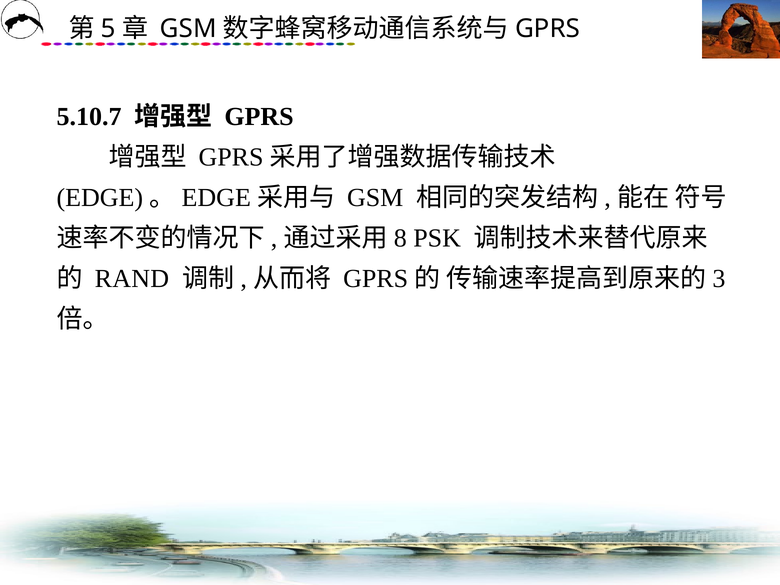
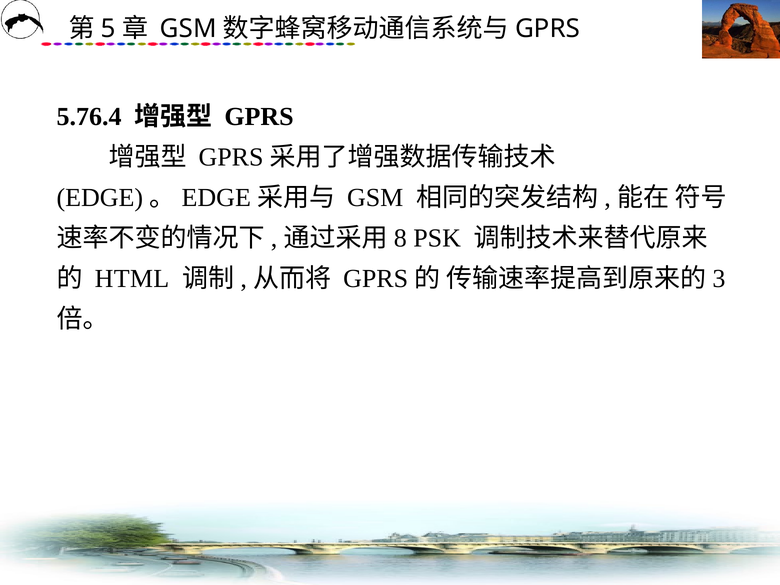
5.10.7: 5.10.7 -> 5.76.4
RAND: RAND -> HTML
